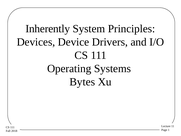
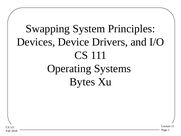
Inherently: Inherently -> Swapping
